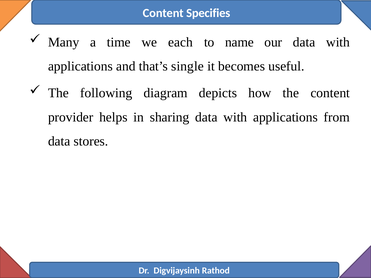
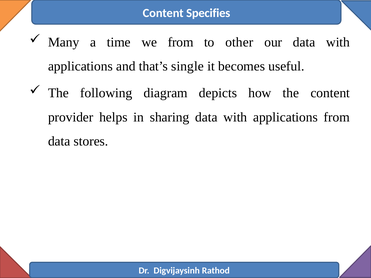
we each: each -> from
name: name -> other
